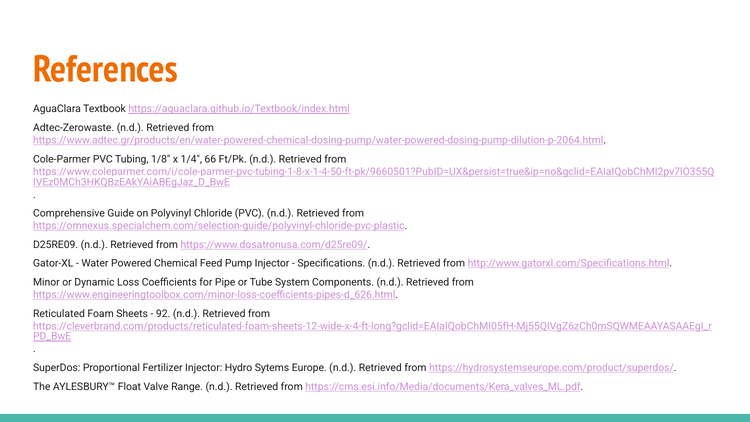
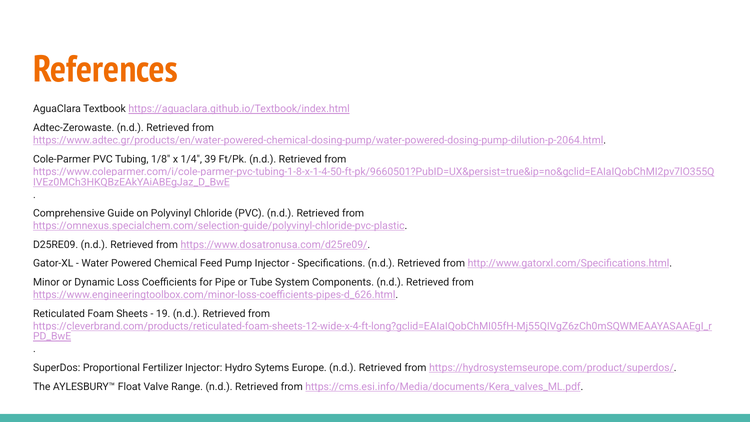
66: 66 -> 39
92: 92 -> 19
